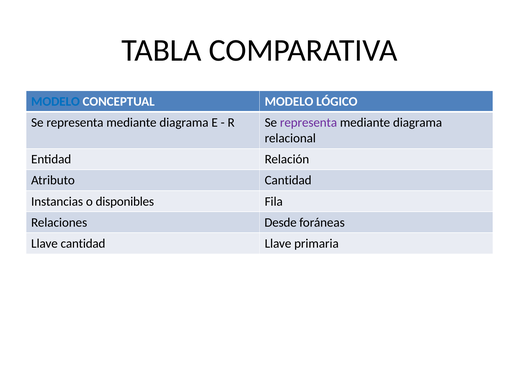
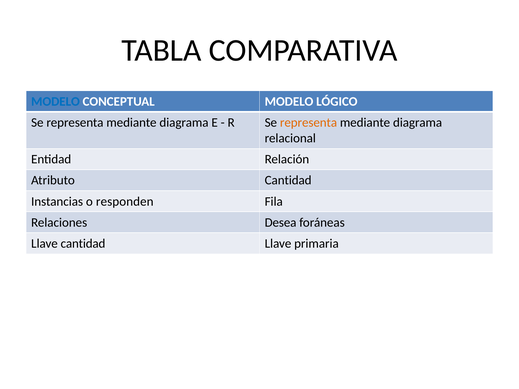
representa at (309, 123) colour: purple -> orange
disponibles: disponibles -> responden
Desde: Desde -> Desea
